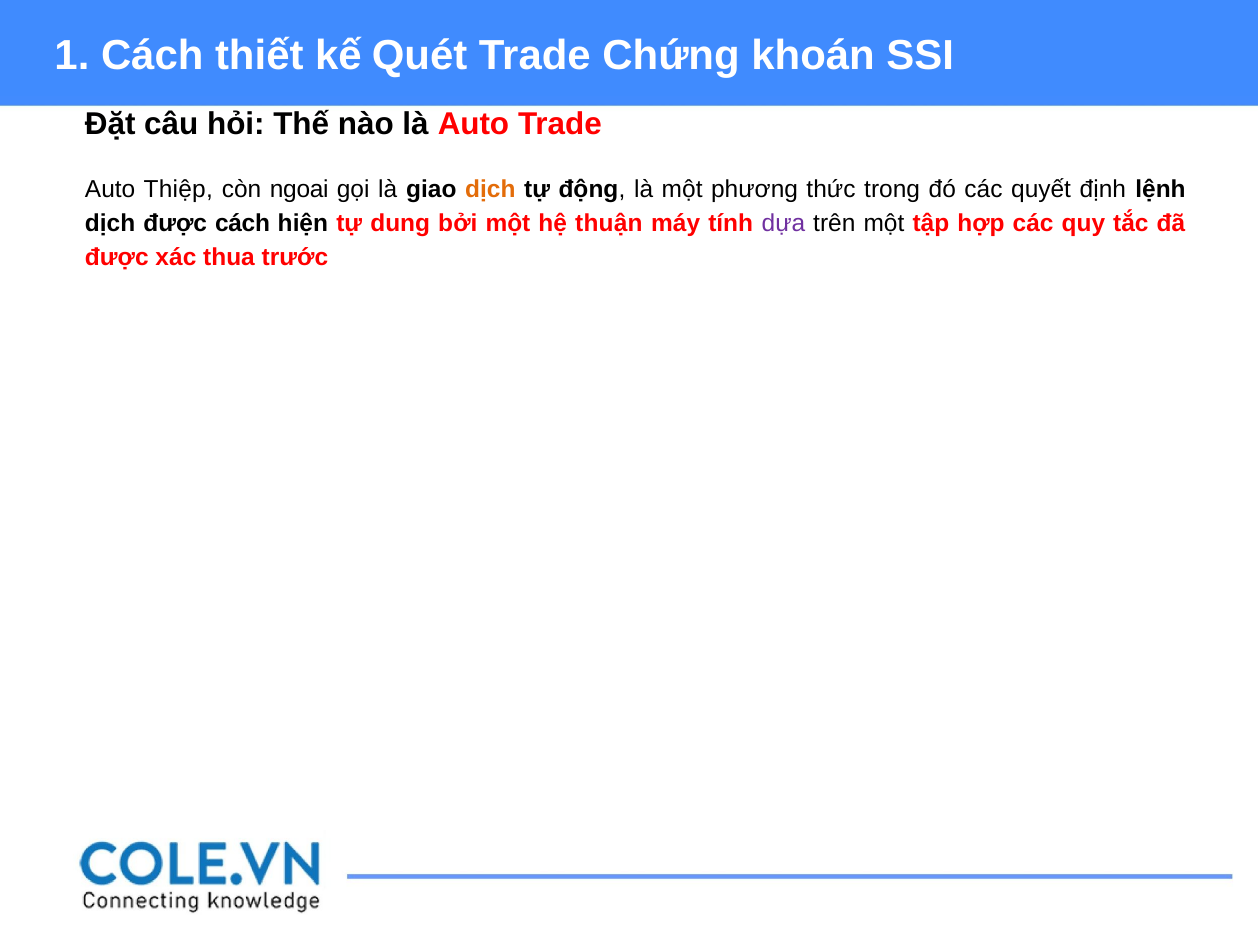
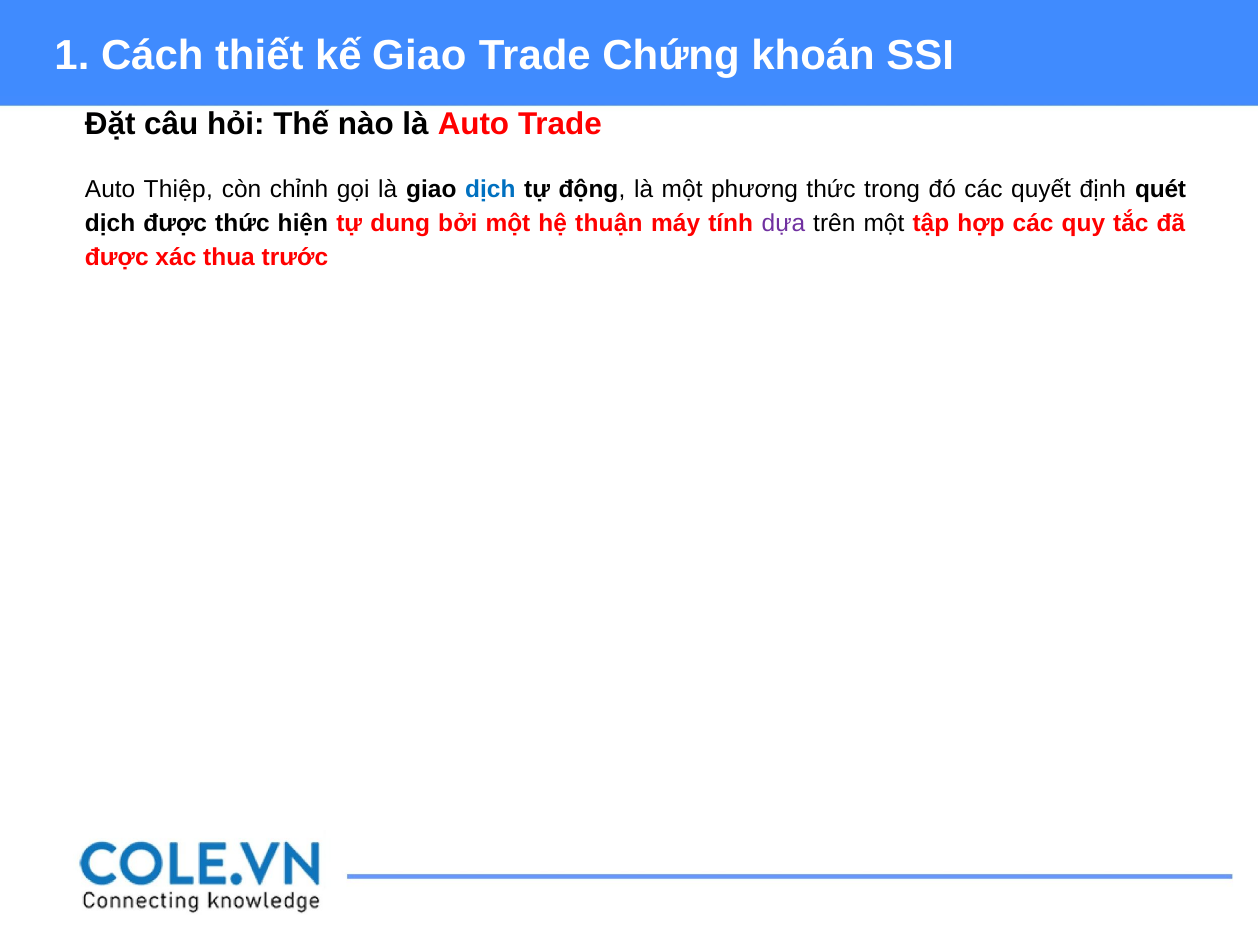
kế Quét: Quét -> Giao
ngoai: ngoai -> chỉnh
dịch at (490, 189) colour: orange -> blue
lệnh: lệnh -> quét
được cách: cách -> thức
